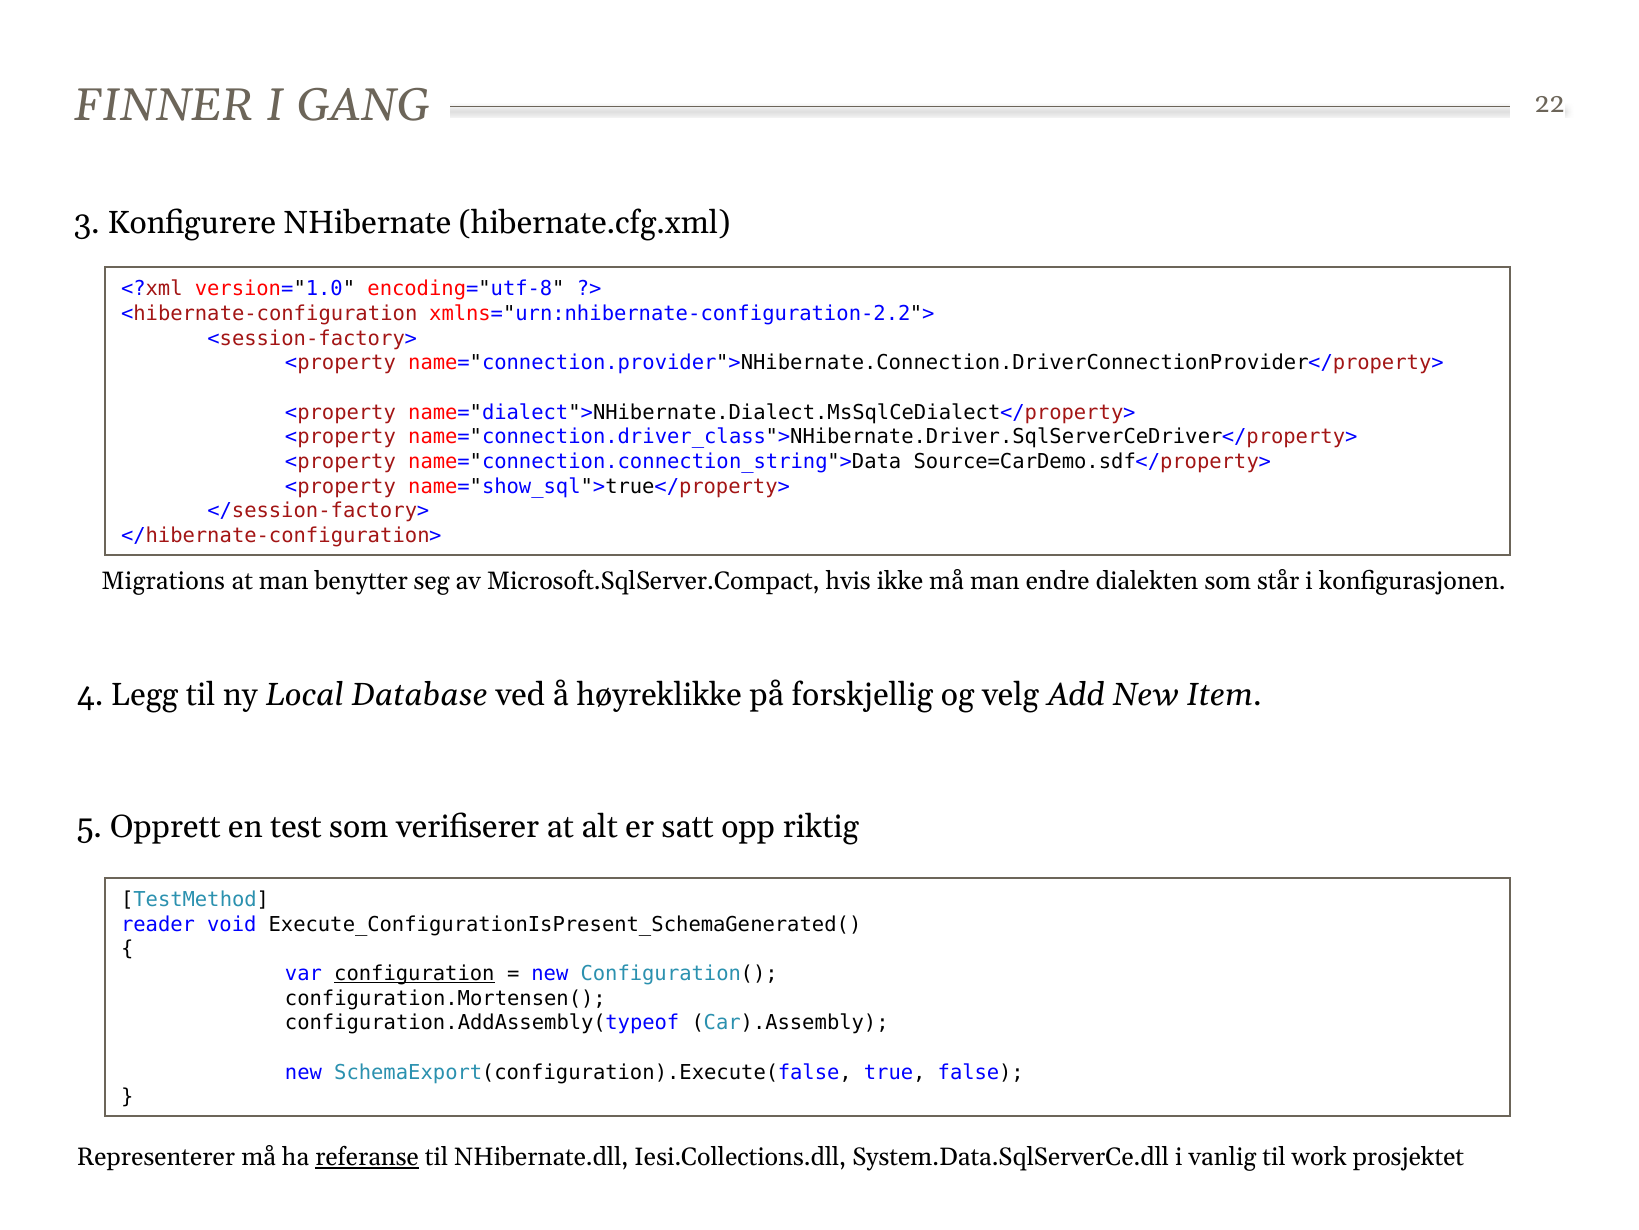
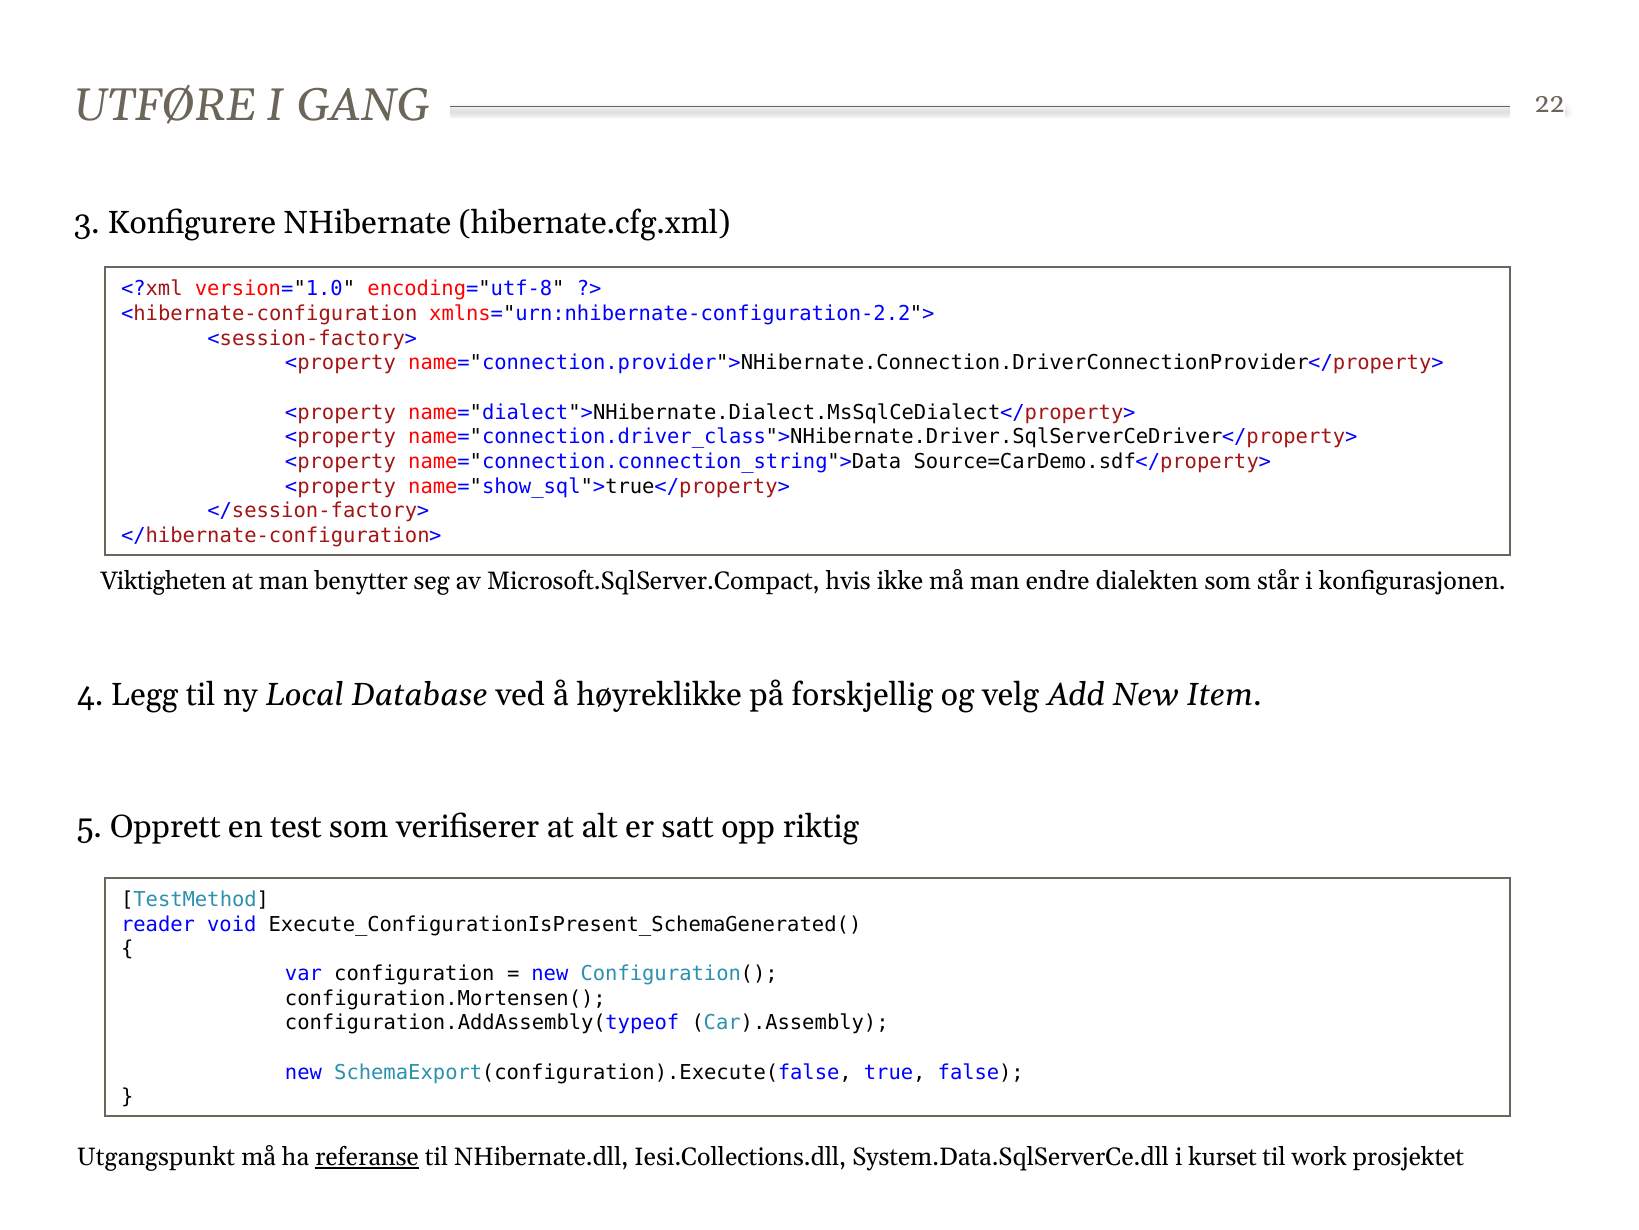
FINNER: FINNER -> UTFØRE
Migrations: Migrations -> Viktigheten
configuration underline: present -> none
Representerer: Representerer -> Utgangspunkt
vanlig: vanlig -> kurset
